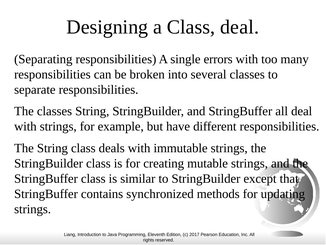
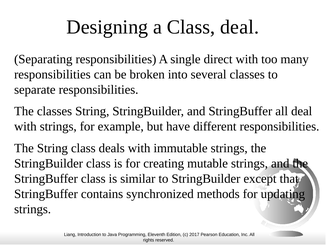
errors: errors -> direct
